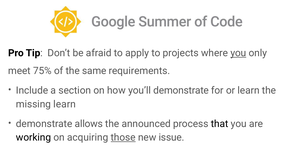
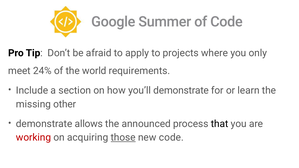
you at (238, 53) underline: present -> none
75%: 75% -> 24%
same: same -> world
missing learn: learn -> other
working colour: black -> red
issue: issue -> code
